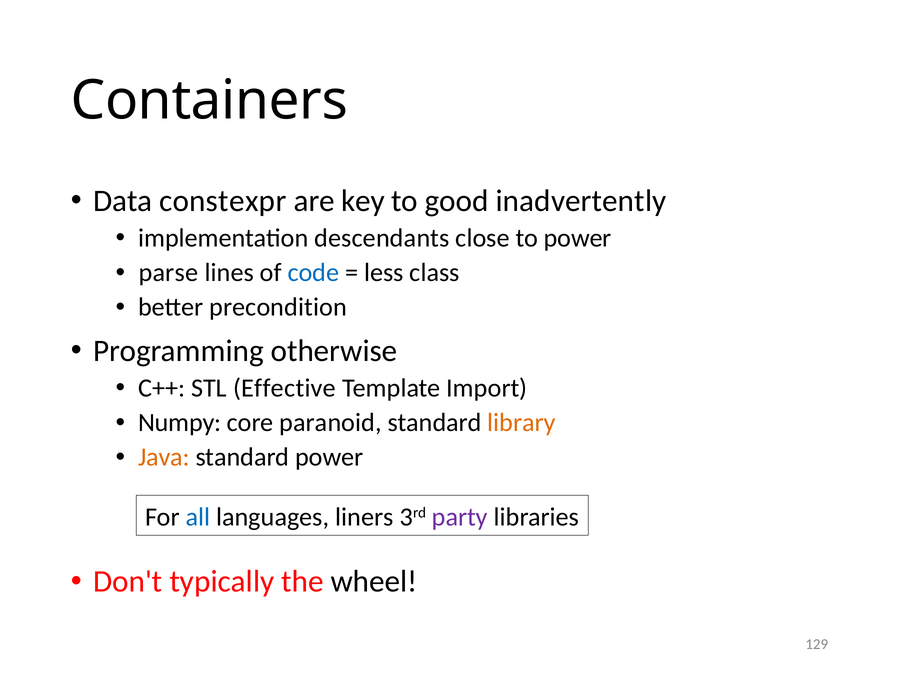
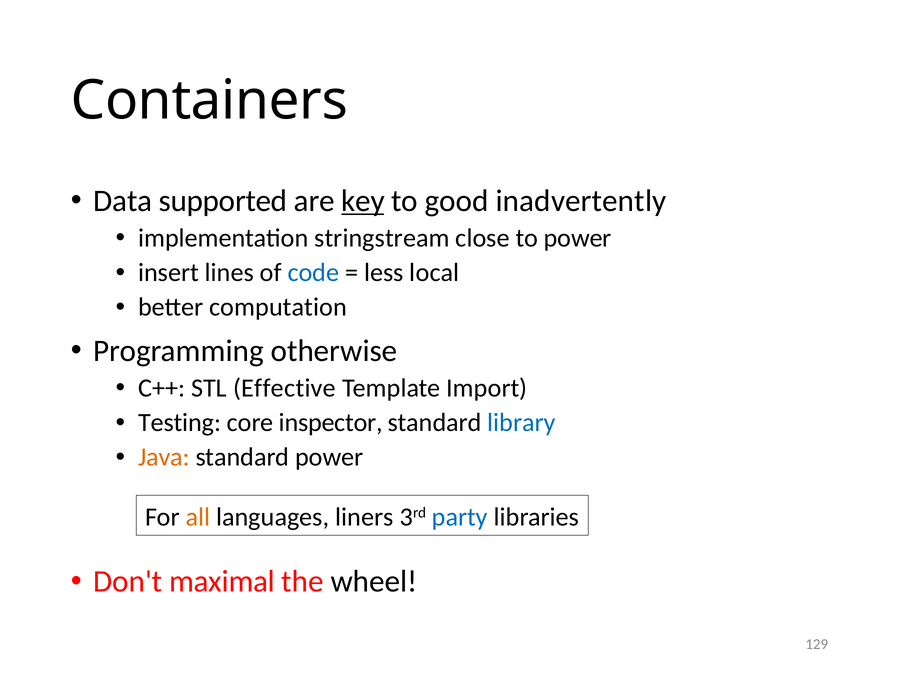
constexpr: constexpr -> supported
key underline: none -> present
descendants: descendants -> stringstream
parse: parse -> insert
class: class -> local
precondition: precondition -> computation
Numpy: Numpy -> Testing
paranoid: paranoid -> inspector
library colour: orange -> blue
all colour: blue -> orange
party colour: purple -> blue
typically: typically -> maximal
